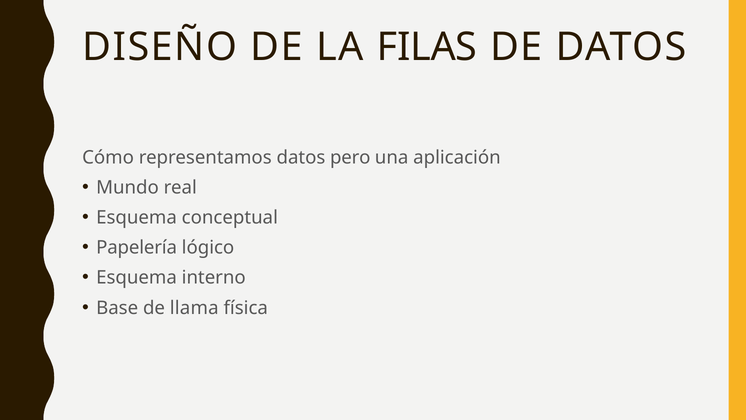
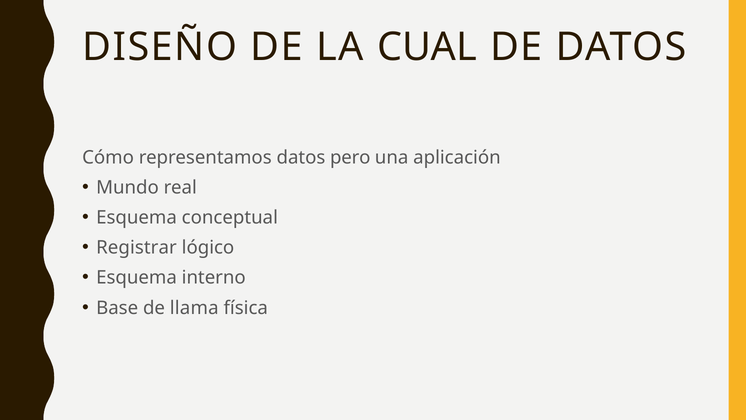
FILAS: FILAS -> CUAL
Papelería: Papelería -> Registrar
